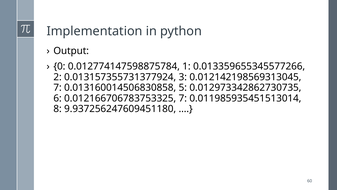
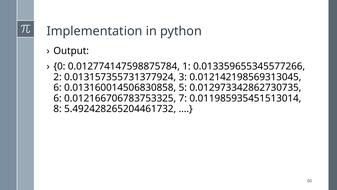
7 at (58, 87): 7 -> 6
9.937256247609451180: 9.937256247609451180 -> 5.492428265204461732
